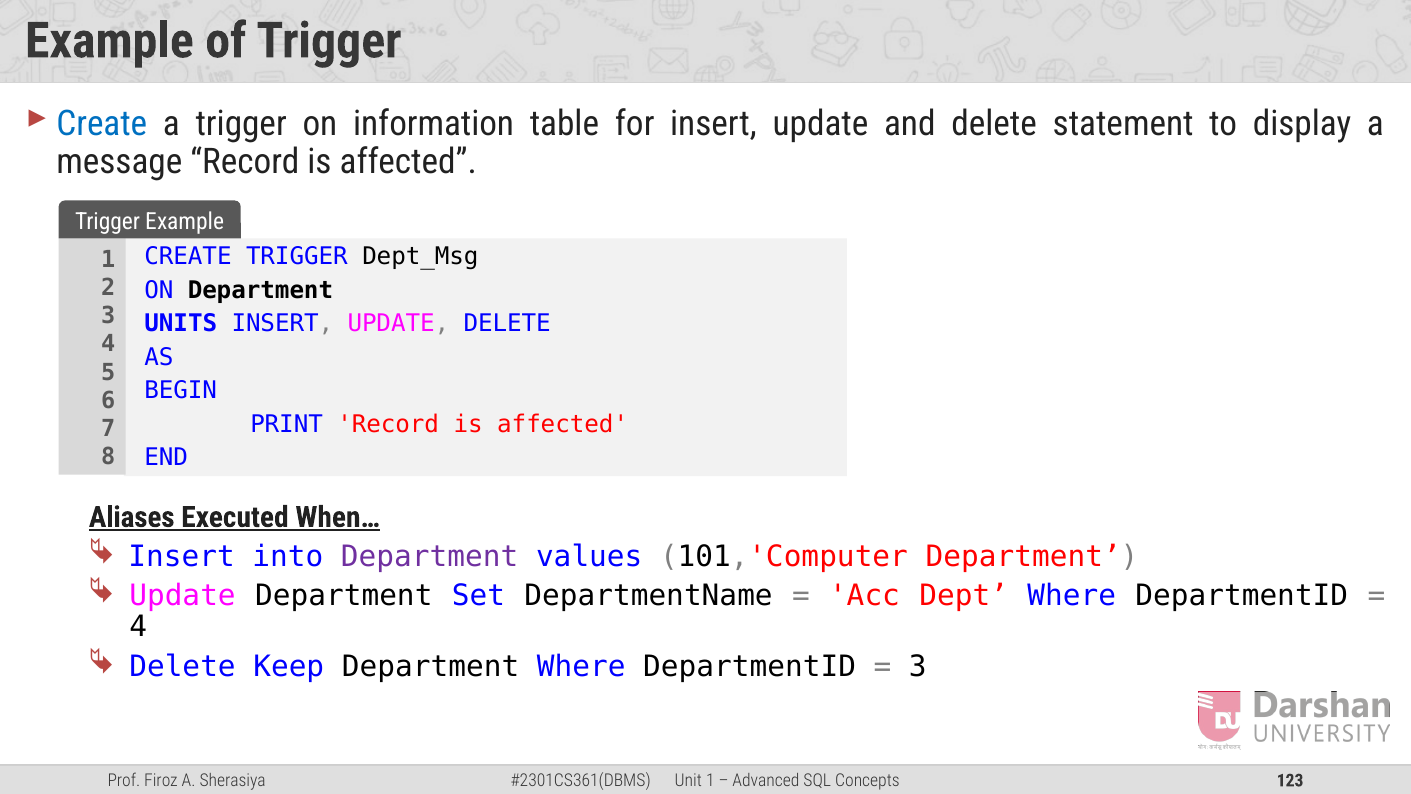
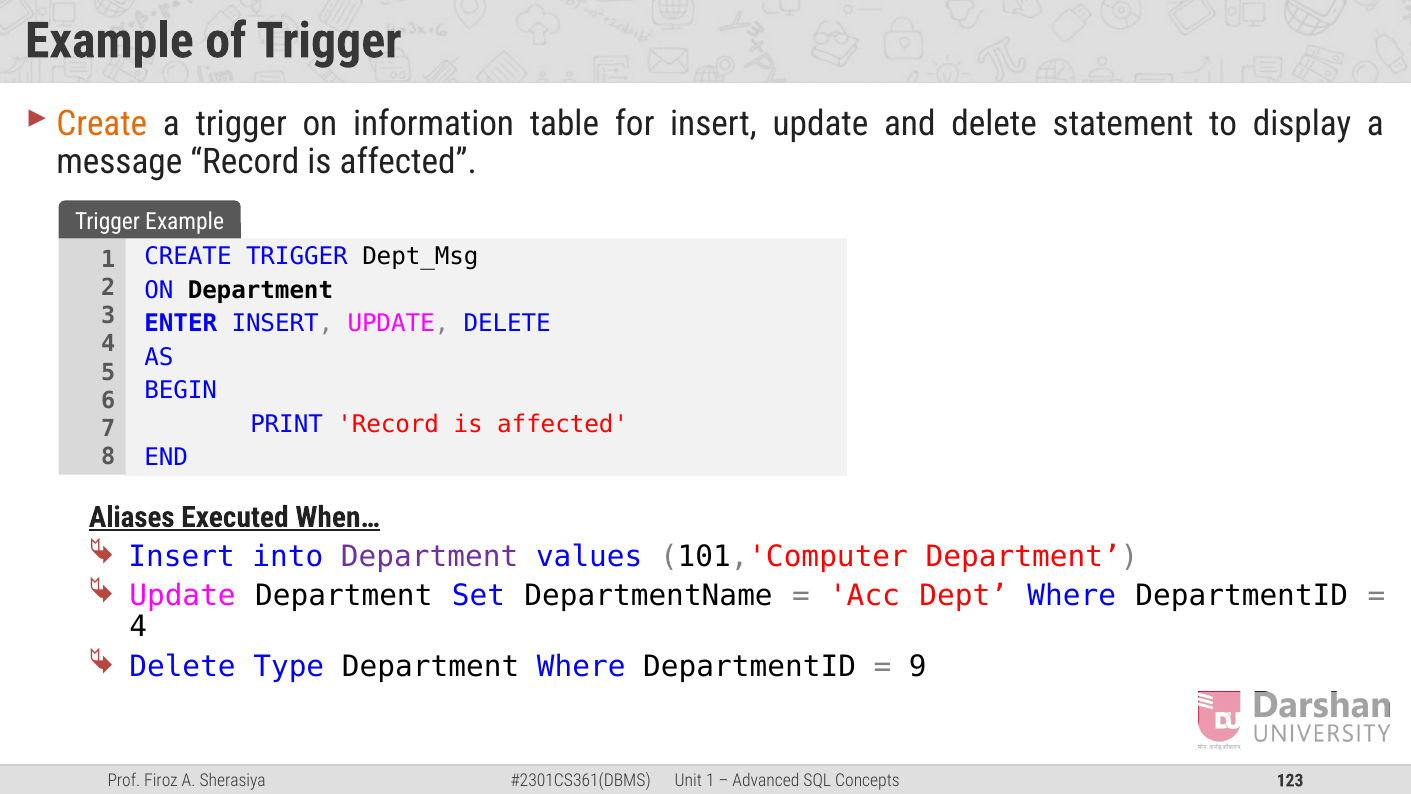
Create at (102, 124) colour: blue -> orange
UNITS: UNITS -> ENTER
Keep: Keep -> Type
3 at (918, 666): 3 -> 9
